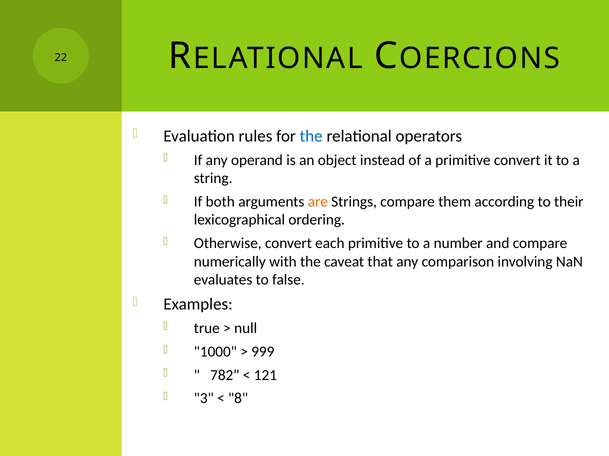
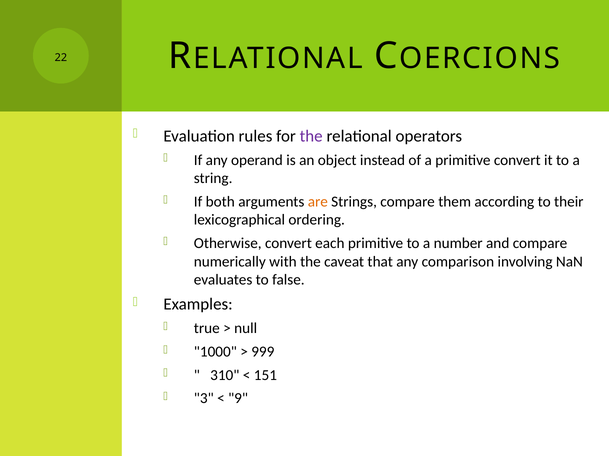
the at (311, 136) colour: blue -> purple
782: 782 -> 310
121: 121 -> 151
8: 8 -> 9
